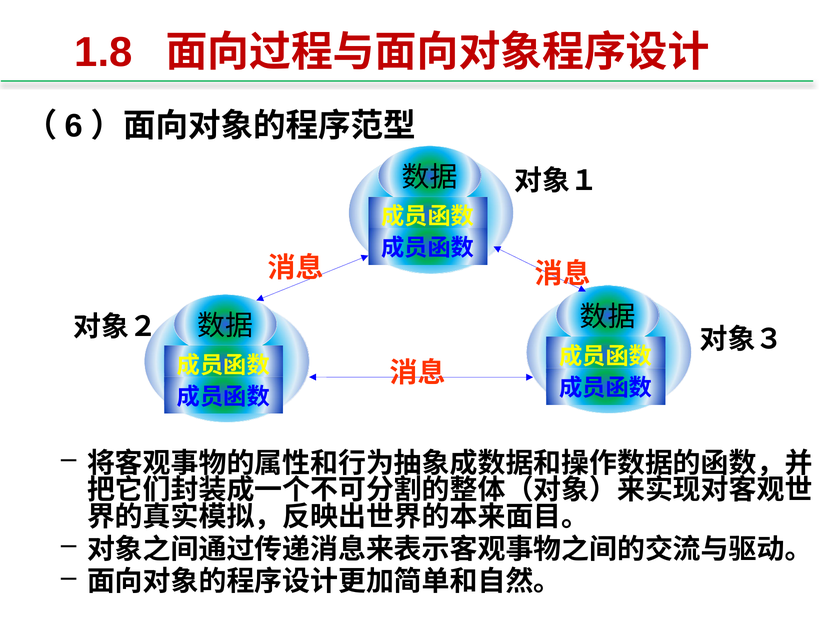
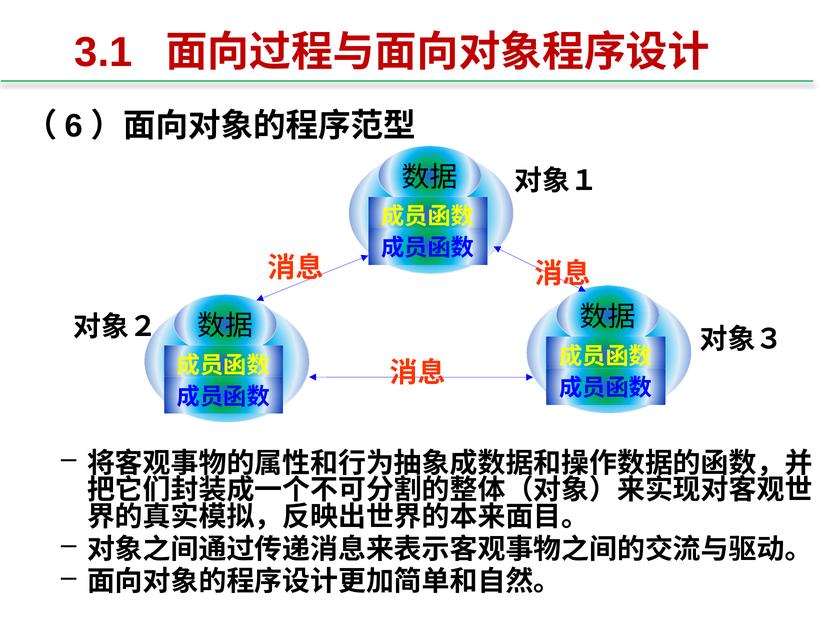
1.8: 1.8 -> 3.1
